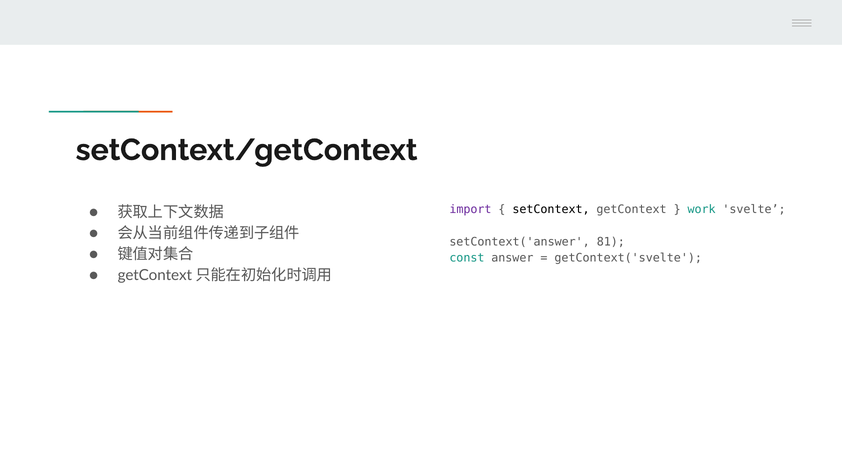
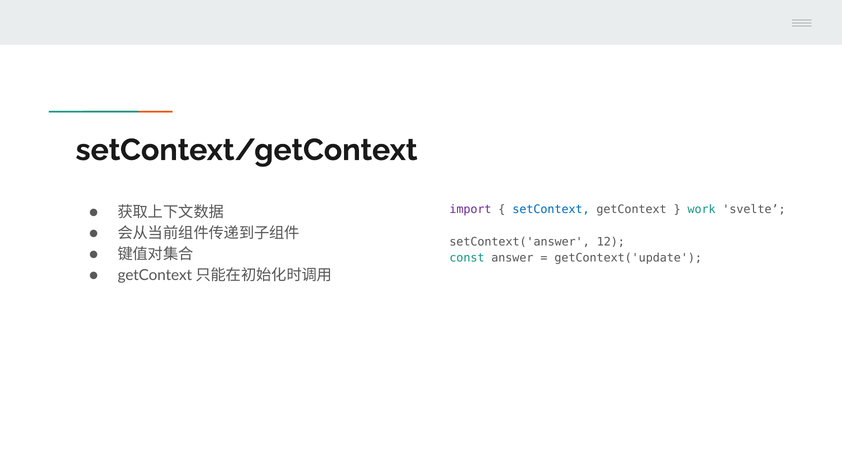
setContext colour: black -> blue
81: 81 -> 12
getContext('svelte: getContext('svelte -> getContext('update
